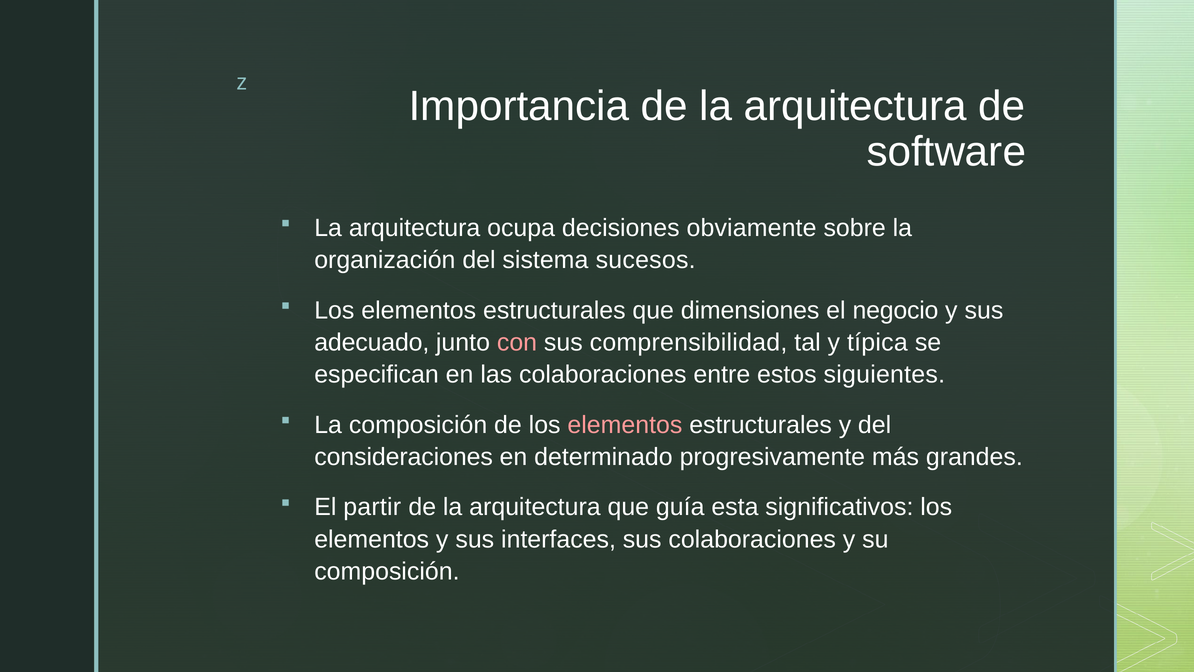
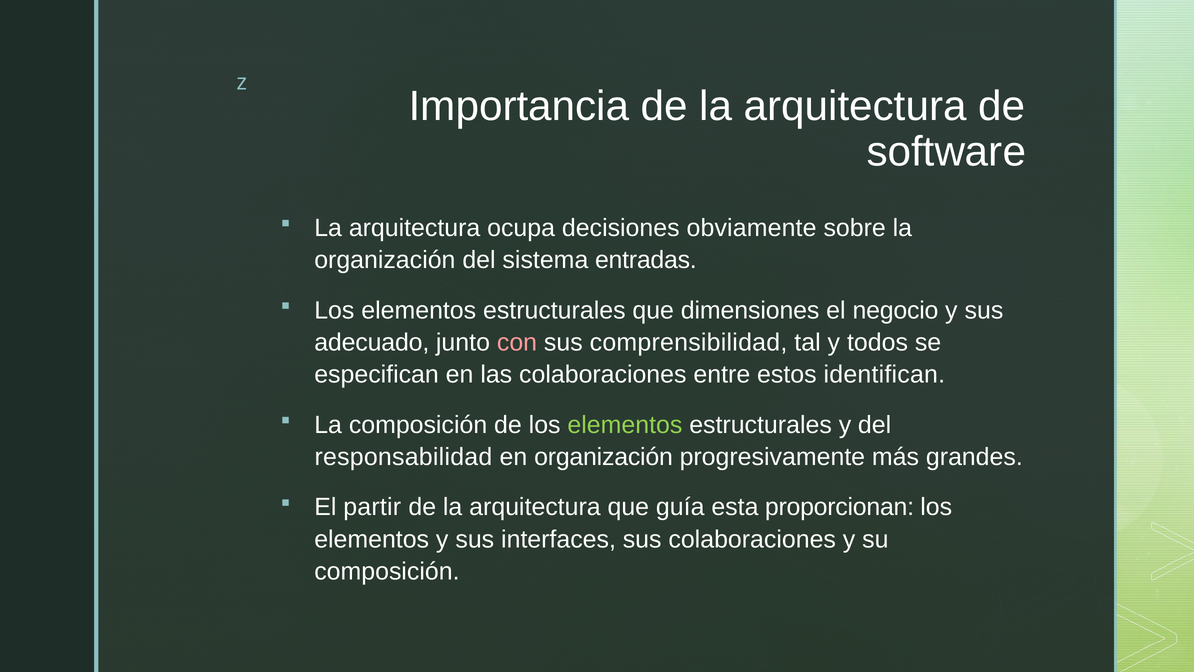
sucesos: sucesos -> entradas
típica: típica -> todos
siguientes: siguientes -> identifican
elementos at (625, 425) colour: pink -> light green
consideraciones: consideraciones -> responsabilidad
en determinado: determinado -> organización
significativos: significativos -> proporcionan
